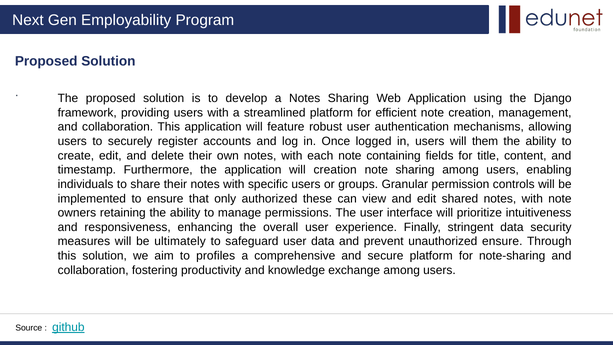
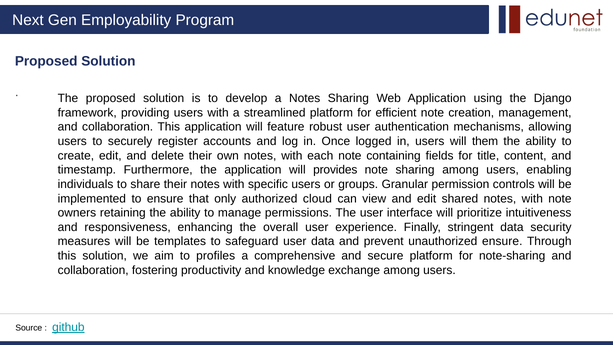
will creation: creation -> provides
these: these -> cloud
ultimately: ultimately -> templates
